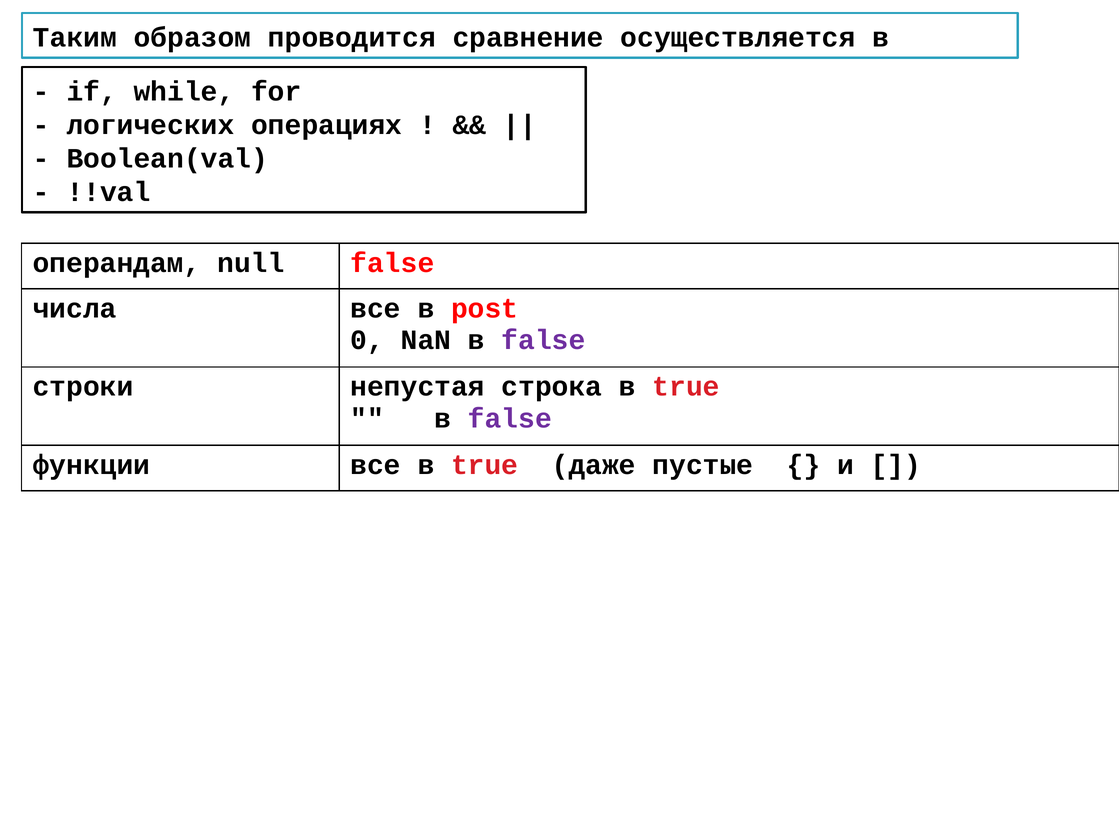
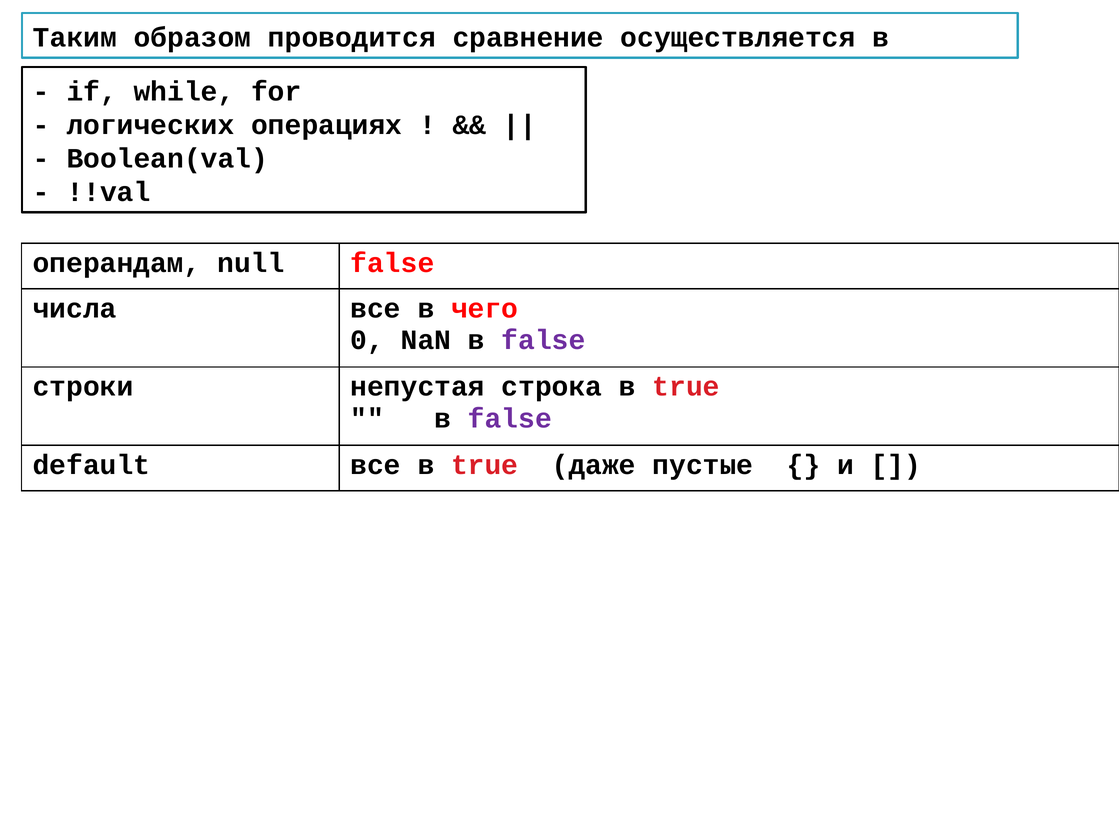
post: post -> чего
функции: функции -> default
